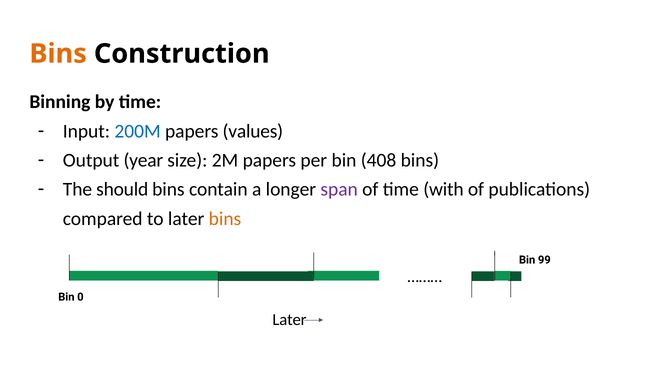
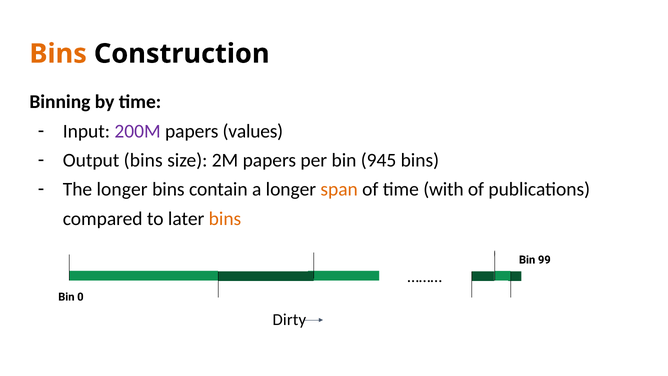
200M colour: blue -> purple
Output year: year -> bins
408: 408 -> 945
The should: should -> longer
span colour: purple -> orange
Later at (289, 319): Later -> Dirty
